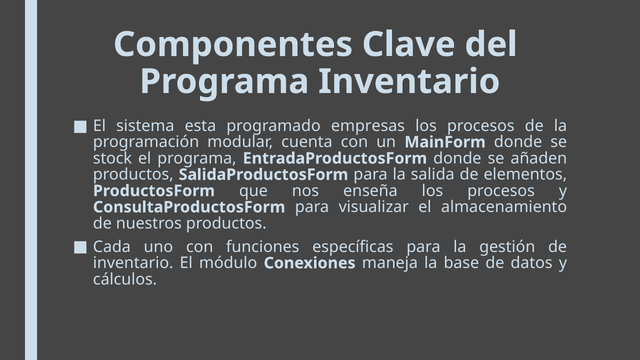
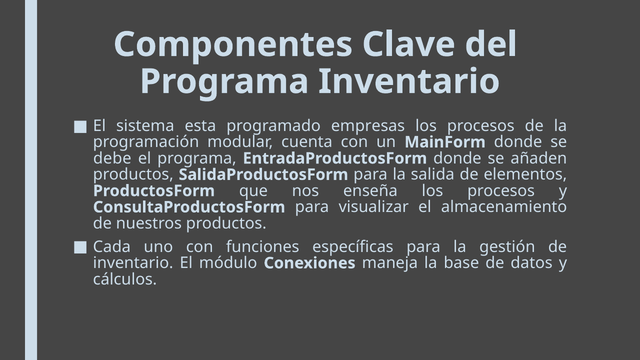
stock: stock -> debe
